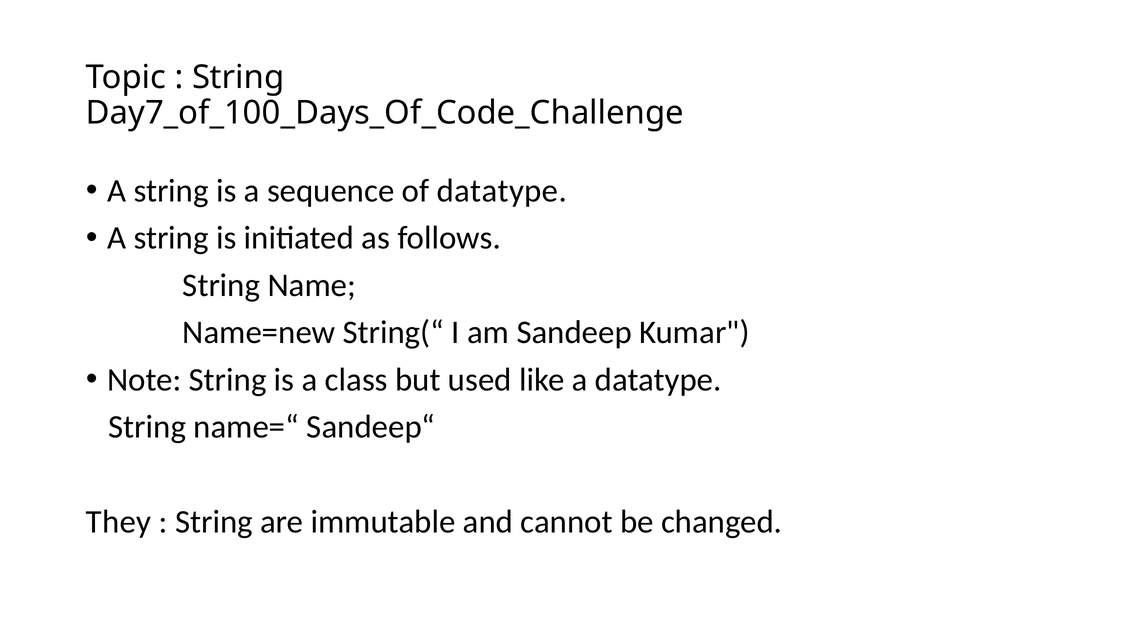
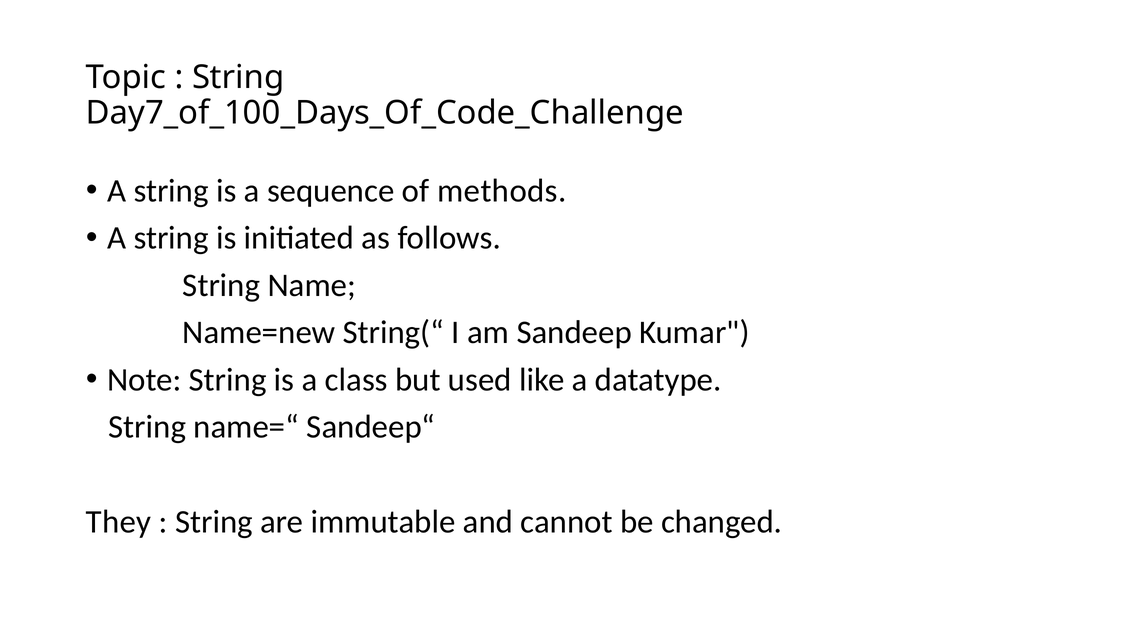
of datatype: datatype -> methods
